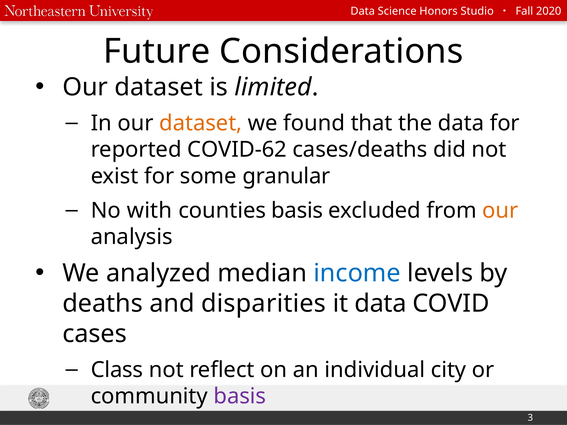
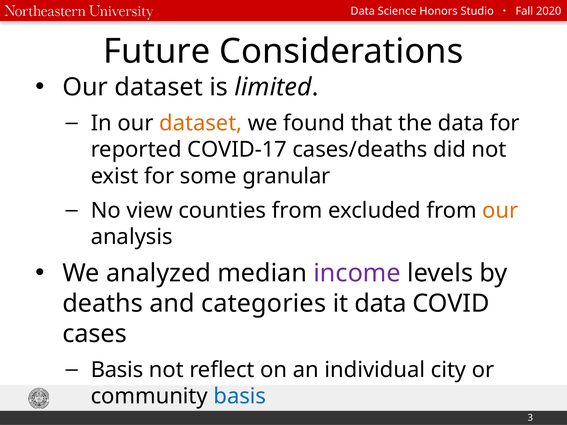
COVID-62: COVID-62 -> COVID-17
with: with -> view
counties basis: basis -> from
income colour: blue -> purple
disparities: disparities -> categories
Class at (117, 370): Class -> Basis
basis at (240, 396) colour: purple -> blue
